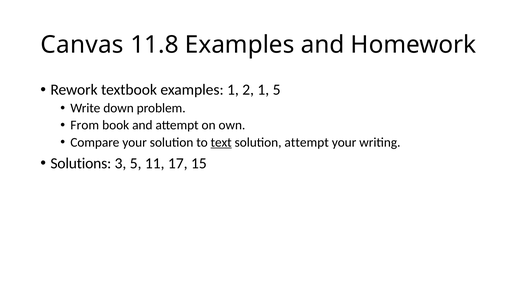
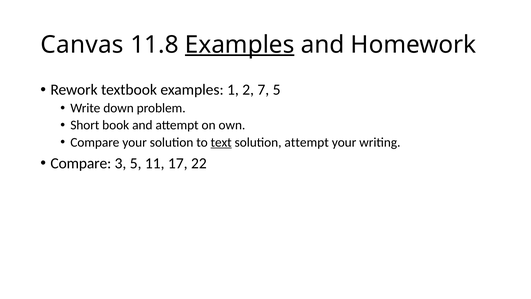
Examples at (240, 45) underline: none -> present
2 1: 1 -> 7
From: From -> Short
Solutions at (81, 163): Solutions -> Compare
15: 15 -> 22
